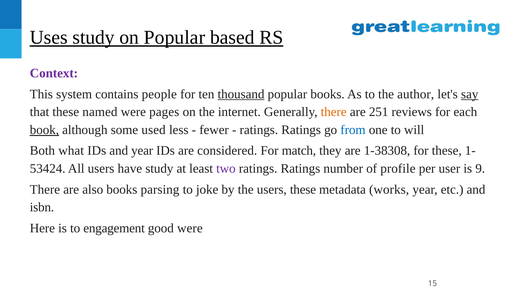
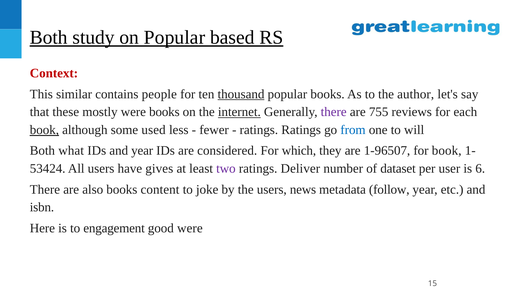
Uses at (49, 37): Uses -> Both
Context colour: purple -> red
system: system -> similar
say underline: present -> none
named: named -> mostly
were pages: pages -> books
internet underline: none -> present
there at (334, 112) colour: orange -> purple
251: 251 -> 755
match: match -> which
1-38308: 1-38308 -> 1-96507
for these: these -> book
have study: study -> gives
Ratings at (300, 169): Ratings -> Deliver
profile: profile -> dataset
9: 9 -> 6
parsing: parsing -> content
users these: these -> news
works: works -> follow
